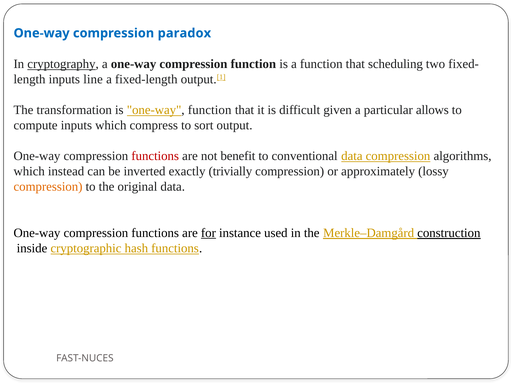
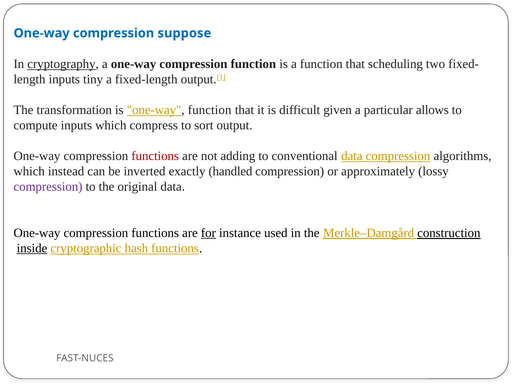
paradox: paradox -> suppose
line: line -> tiny
benefit: benefit -> adding
trivially: trivially -> handled
compression at (48, 187) colour: orange -> purple
inside underline: none -> present
